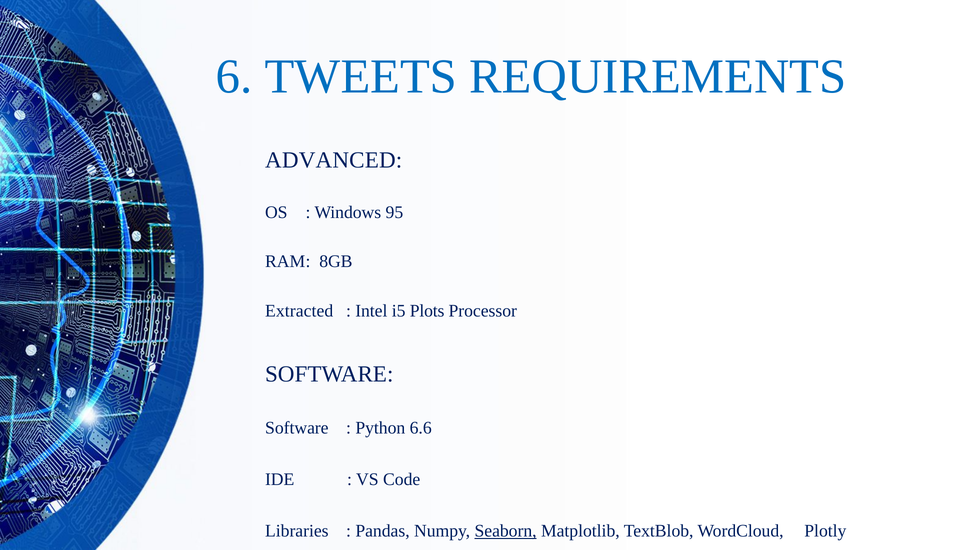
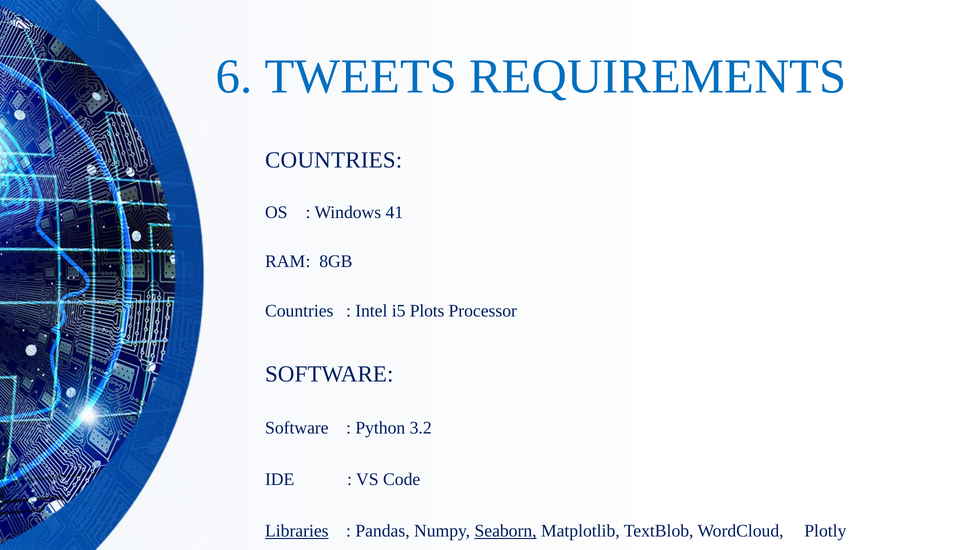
ADVANCED at (334, 160): ADVANCED -> COUNTRIES
95: 95 -> 41
Extracted at (299, 311): Extracted -> Countries
6.6: 6.6 -> 3.2
Libraries underline: none -> present
